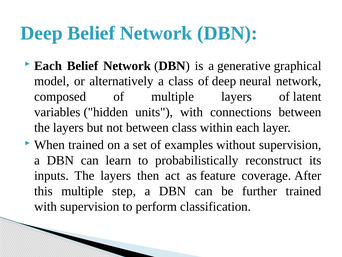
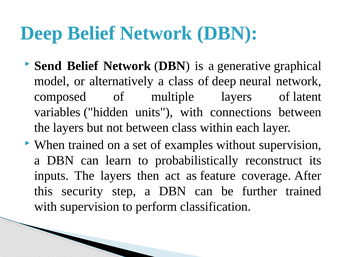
Each at (48, 66): Each -> Send
this multiple: multiple -> security
